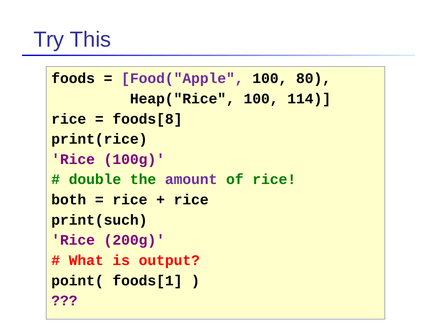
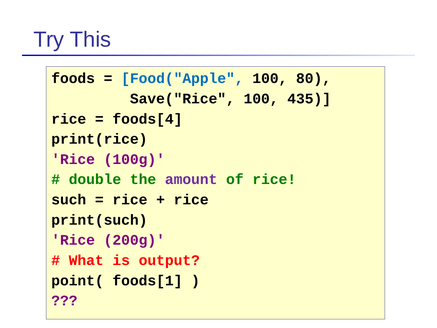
Food("Apple colour: purple -> blue
Heap("Rice: Heap("Rice -> Save("Rice
114: 114 -> 435
foods[8: foods[8 -> foods[4
both: both -> such
